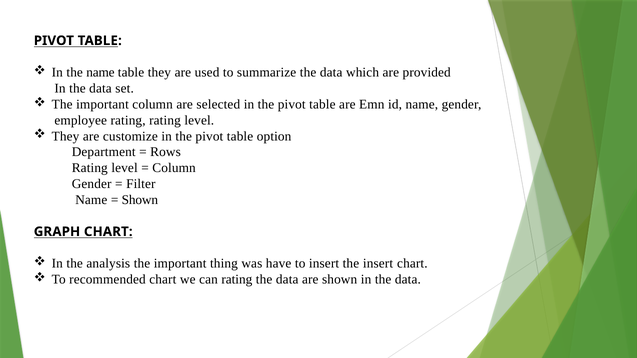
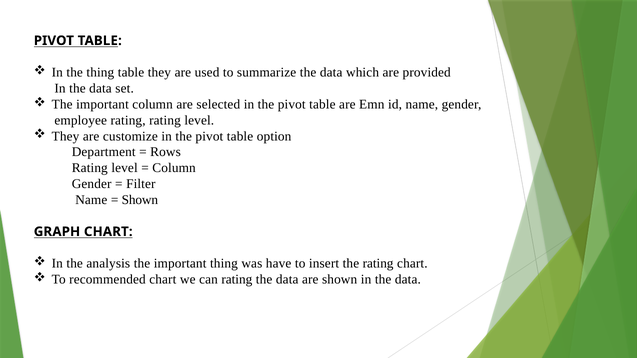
the name: name -> thing
the insert: insert -> rating
